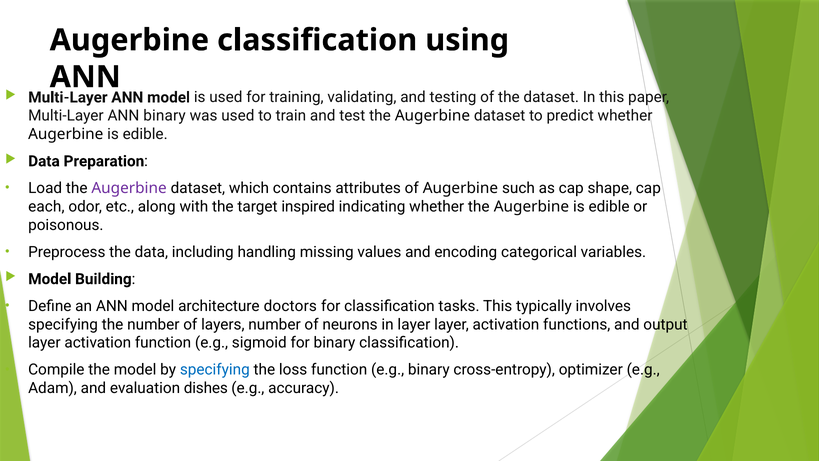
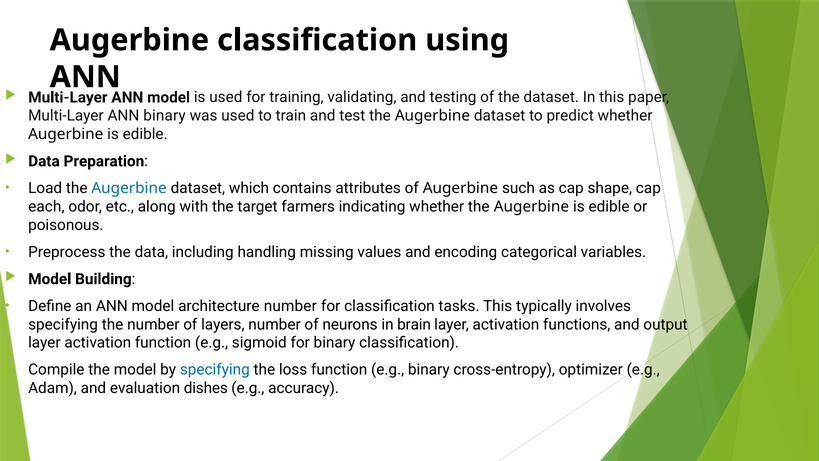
Augerbine at (129, 188) colour: purple -> blue
inspired: inspired -> farmers
architecture doctors: doctors -> number
in layer: layer -> brain
